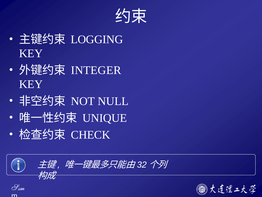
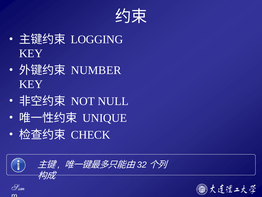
INTEGER: INTEGER -> NUMBER
